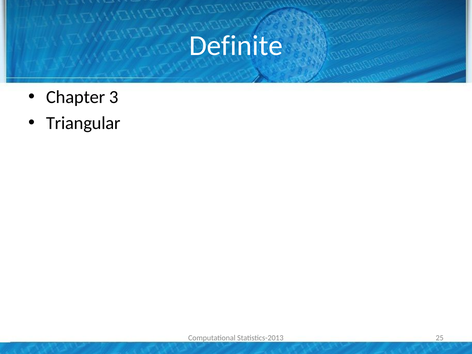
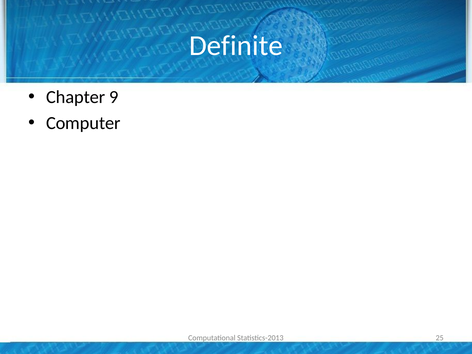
3: 3 -> 9
Triangular: Triangular -> Computer
